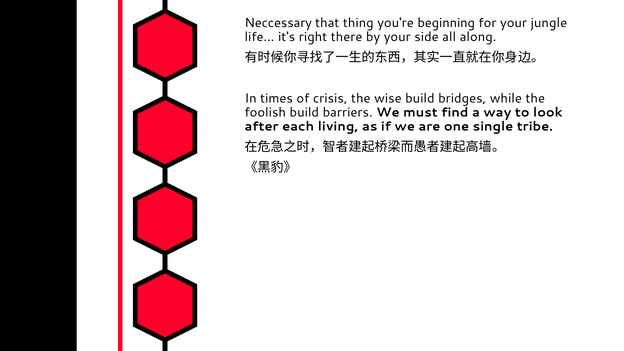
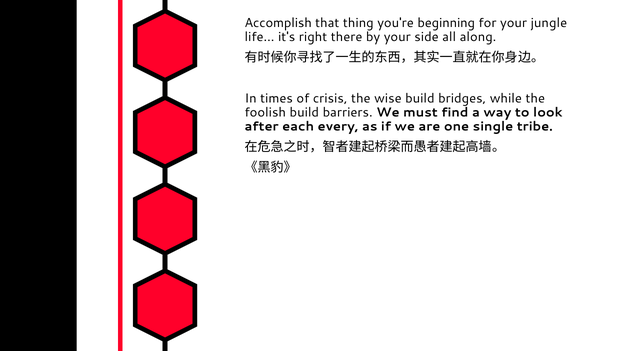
Neccessary: Neccessary -> Accomplish
living: living -> every
